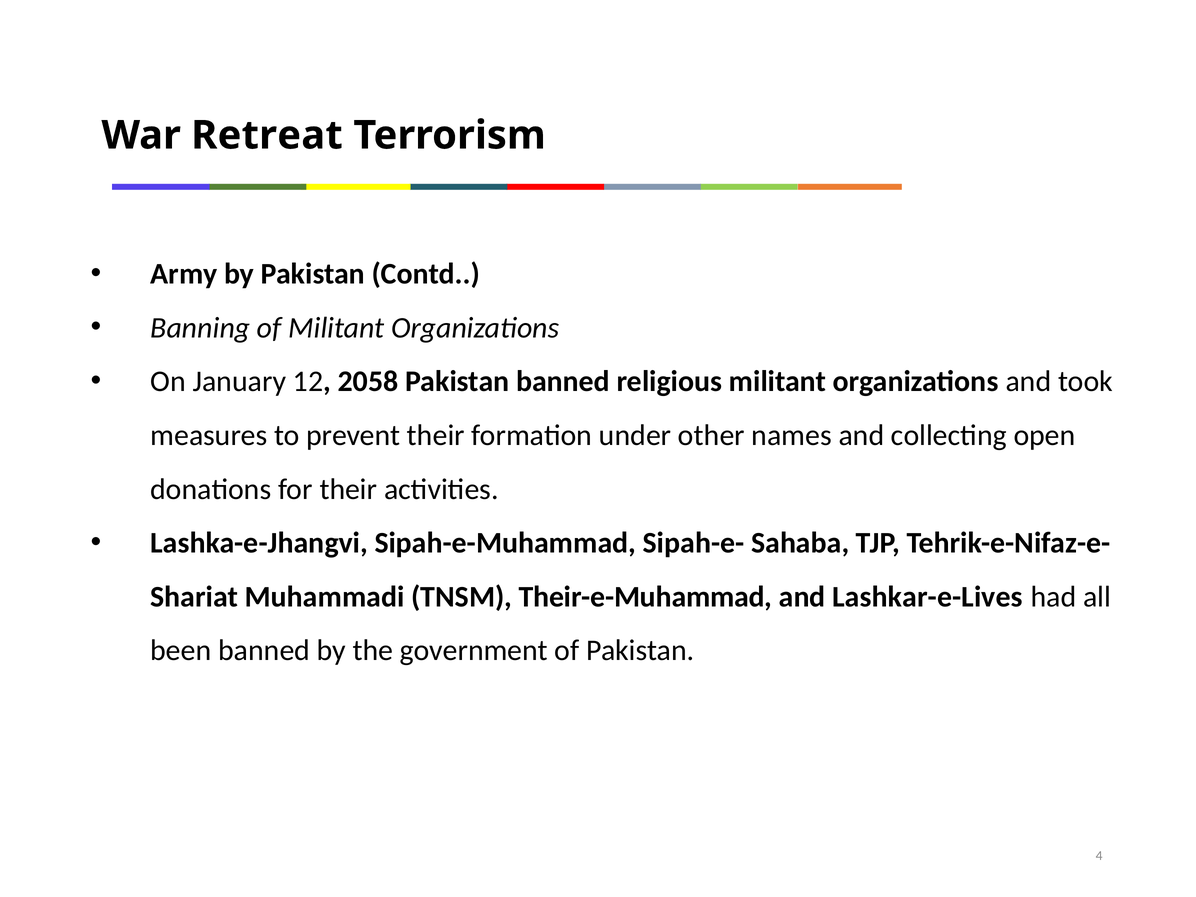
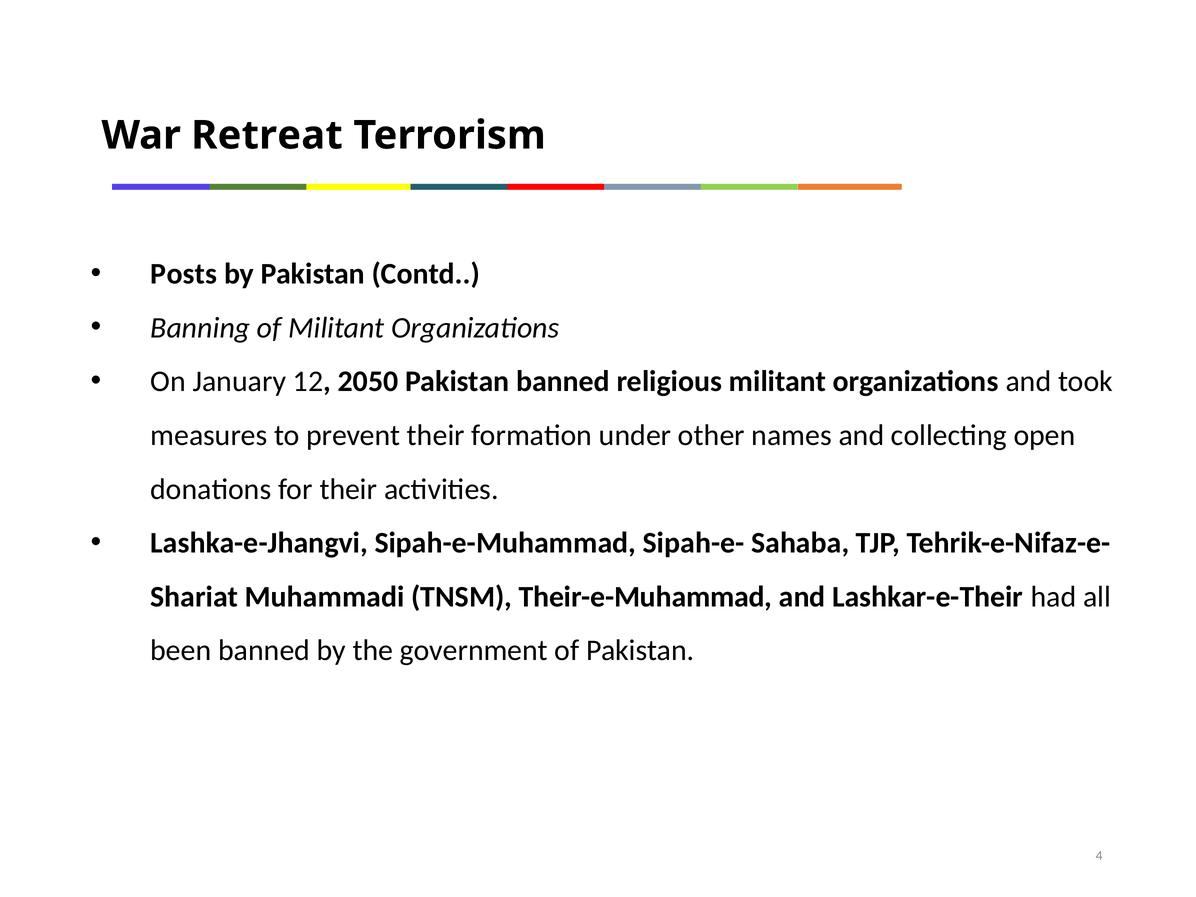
Army: Army -> Posts
2058: 2058 -> 2050
Lashkar-e-Lives: Lashkar-e-Lives -> Lashkar-e-Their
